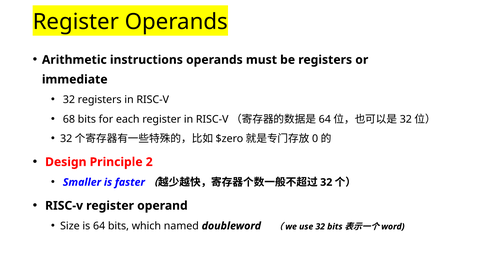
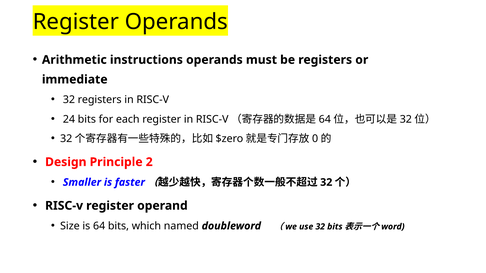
68: 68 -> 24
